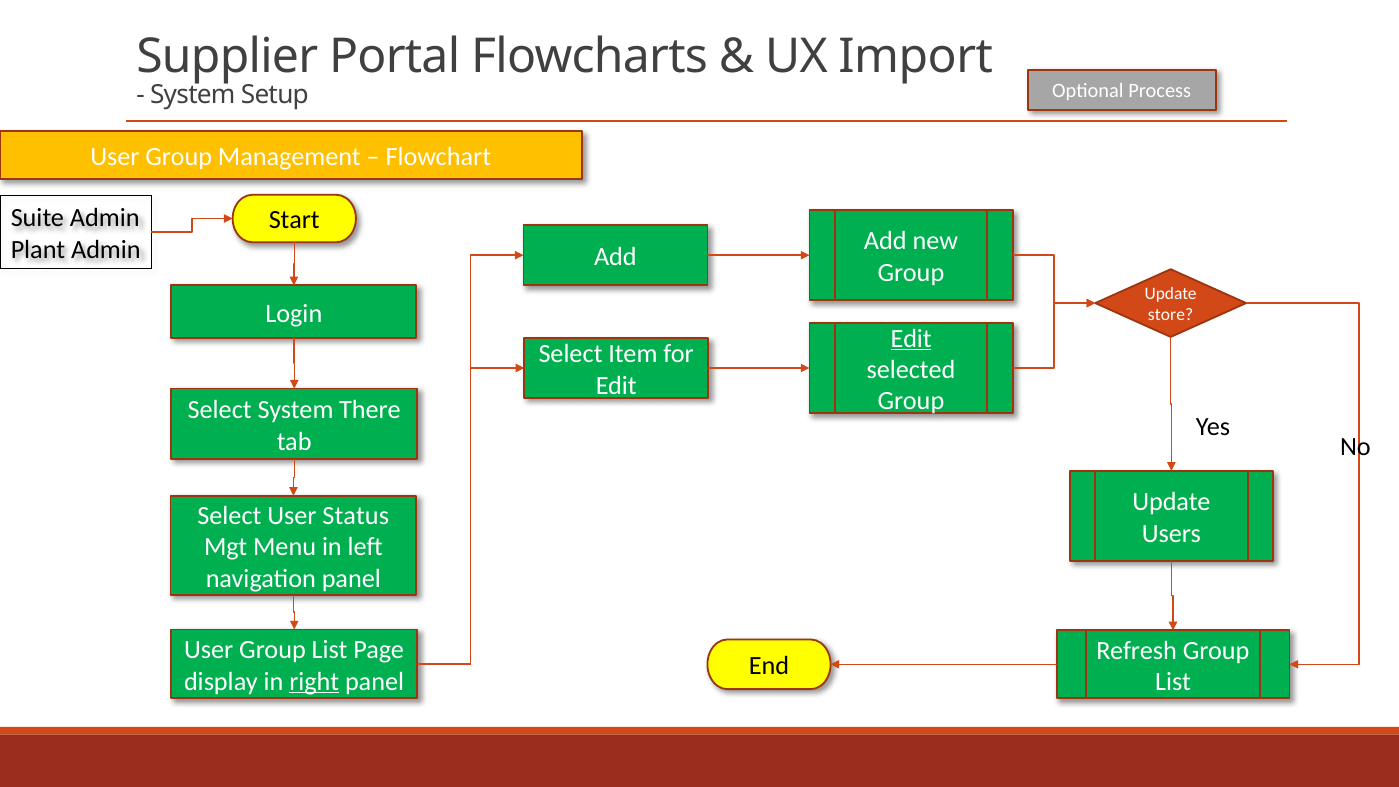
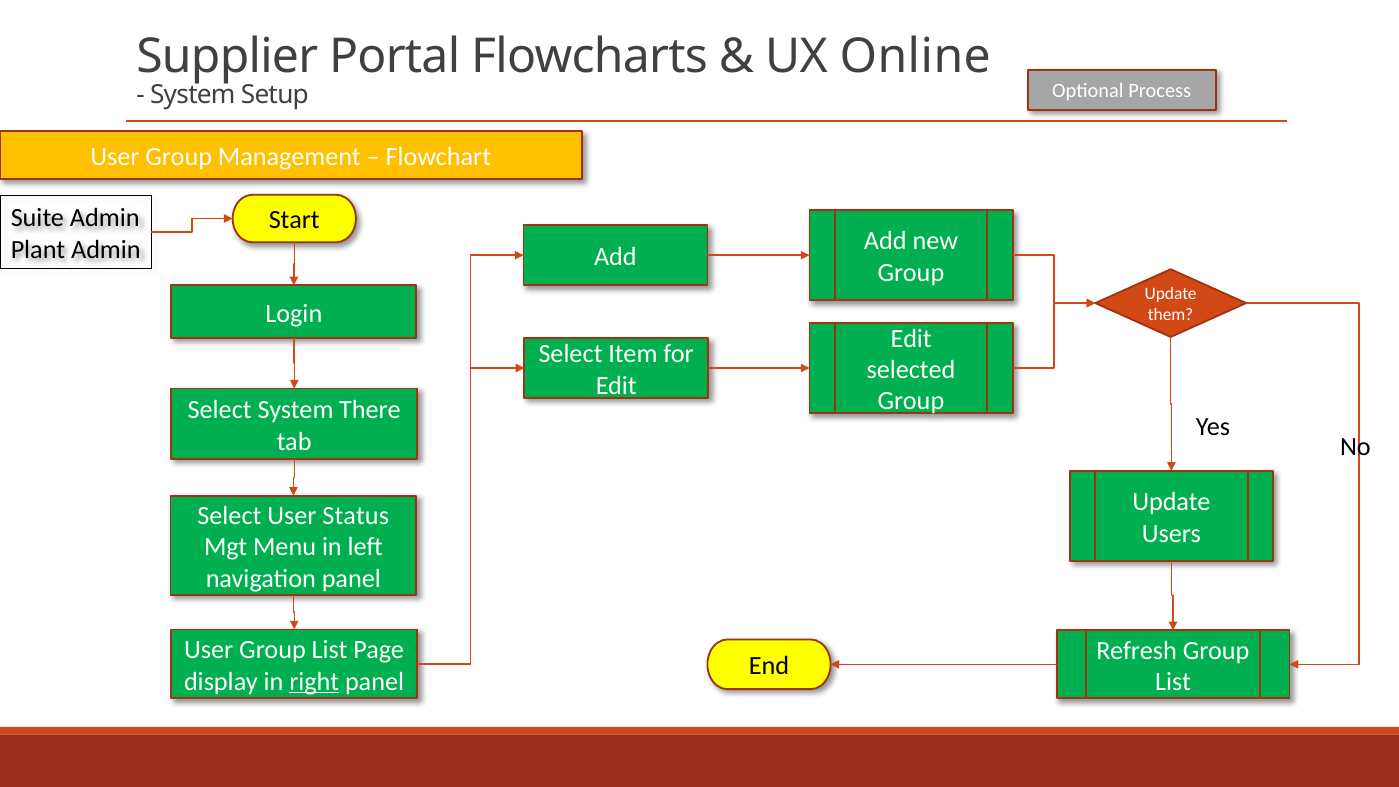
Import: Import -> Online
store: store -> them
Edit at (911, 338) underline: present -> none
